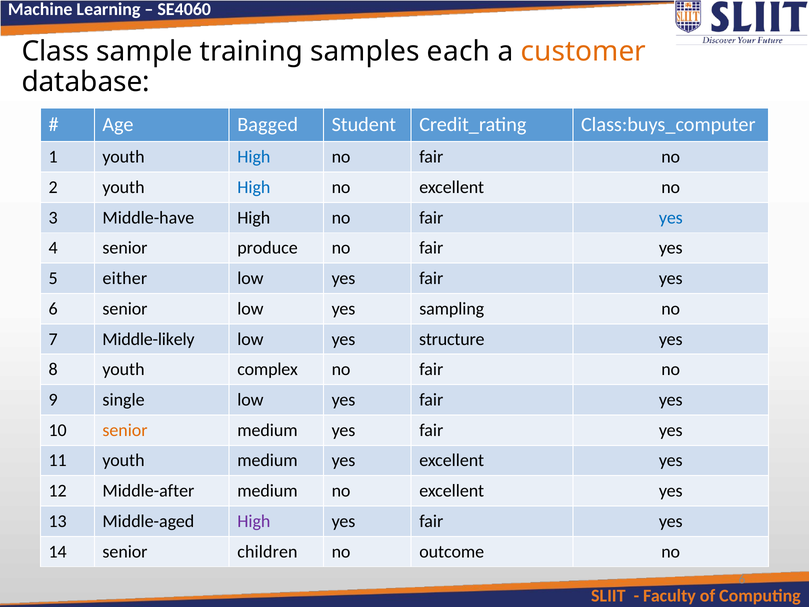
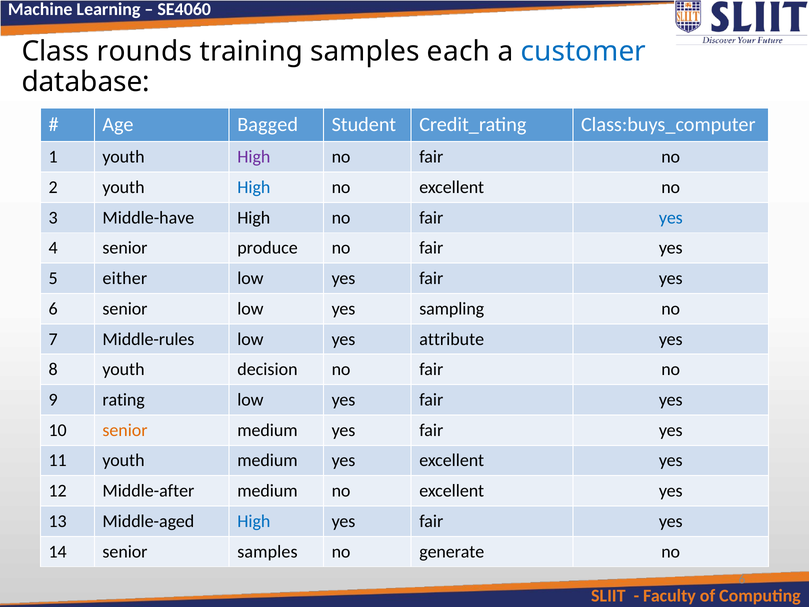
sample: sample -> rounds
customer colour: orange -> blue
High at (254, 157) colour: blue -> purple
Middle-likely: Middle-likely -> Middle-rules
structure: structure -> attribute
complex: complex -> decision
single: single -> rating
High at (254, 521) colour: purple -> blue
senior children: children -> samples
outcome: outcome -> generate
